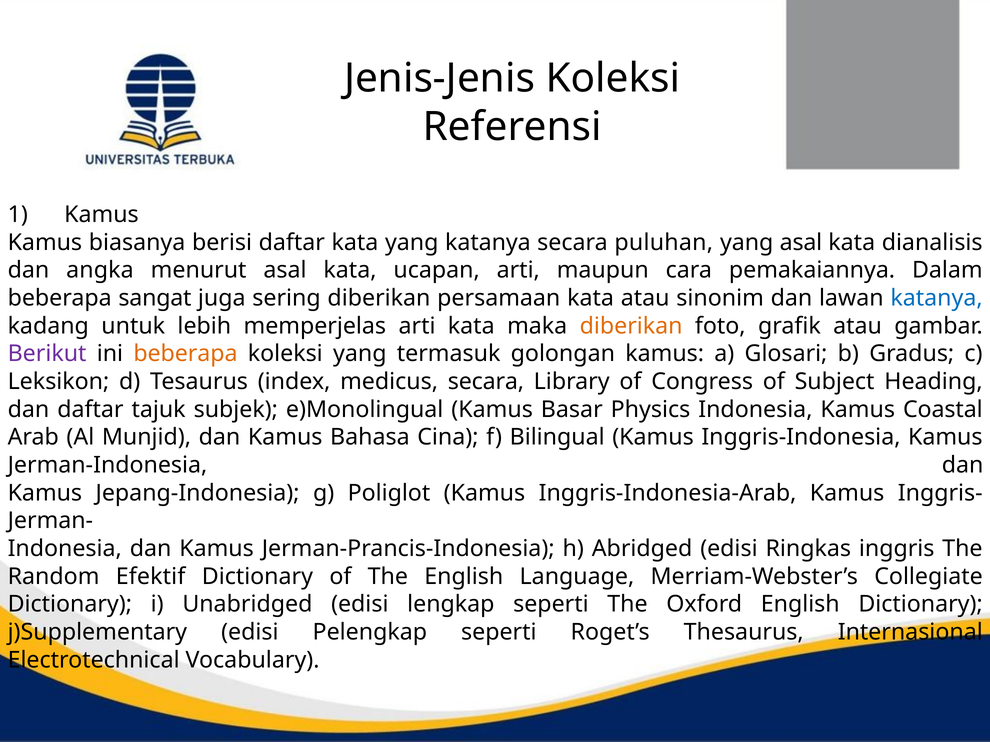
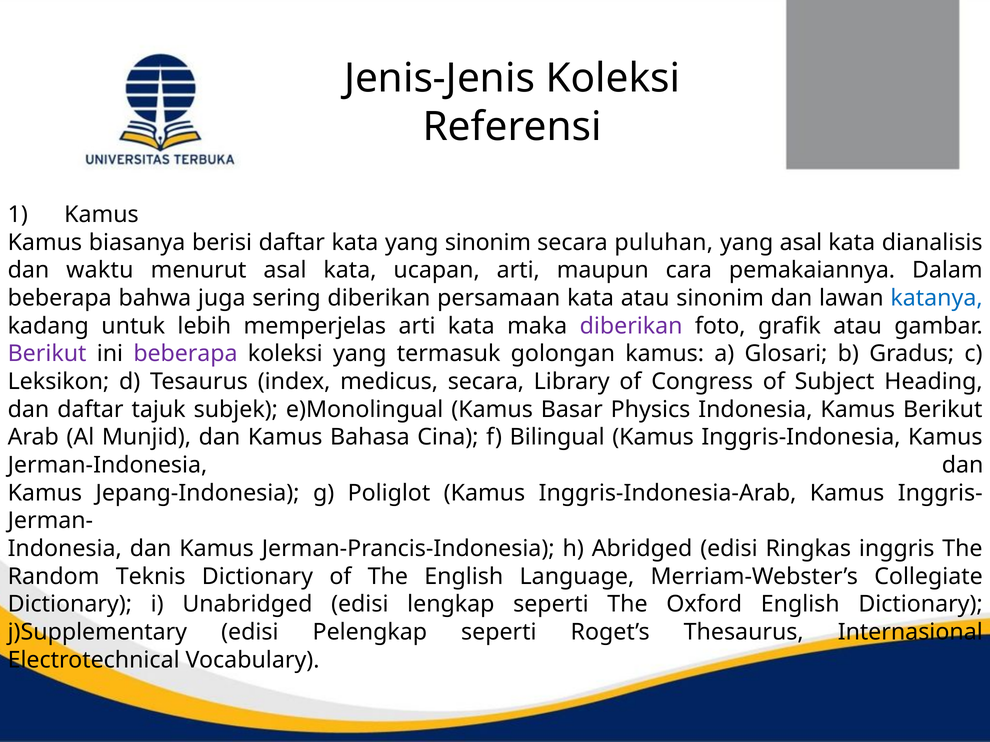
yang katanya: katanya -> sinonim
angka: angka -> waktu
sangat: sangat -> bahwa
diberikan at (631, 326) colour: orange -> purple
beberapa at (185, 354) colour: orange -> purple
Kamus Coastal: Coastal -> Berikut
Efektif: Efektif -> Teknis
